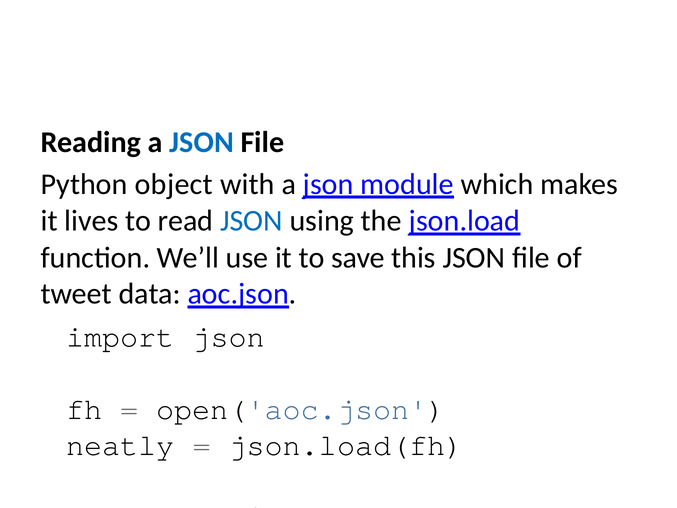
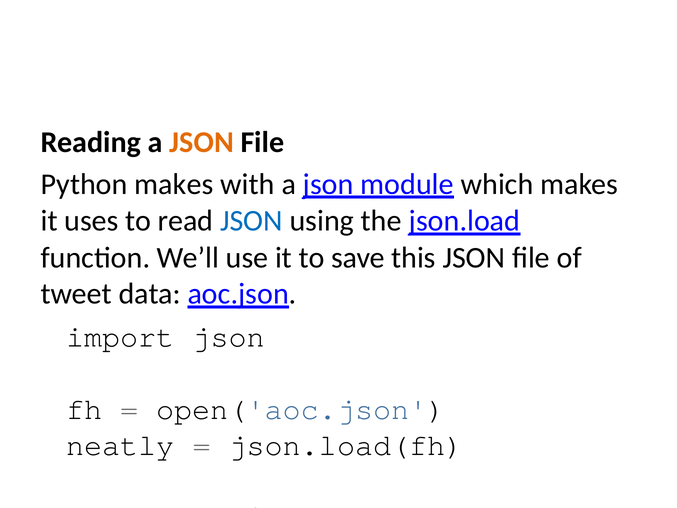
JSON at (202, 142) colour: blue -> orange
Python object: object -> makes
lives: lives -> uses
